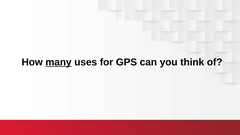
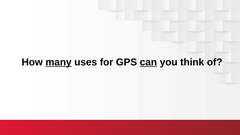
can underline: none -> present
